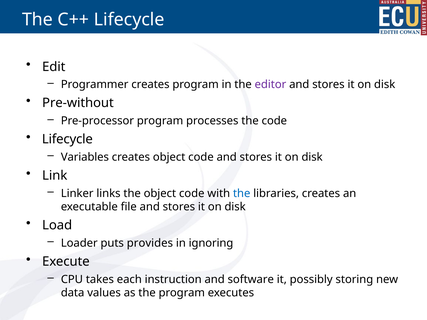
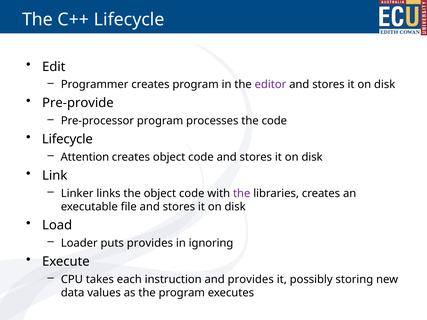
Pre-without: Pre-without -> Pre-provide
Variables: Variables -> Attention
the at (242, 193) colour: blue -> purple
and software: software -> provides
